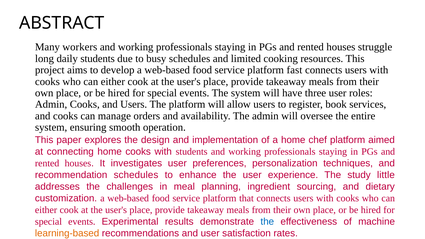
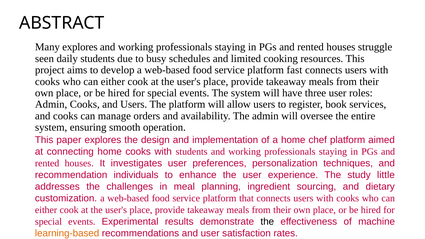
Many workers: workers -> explores
long: long -> seen
recommendation schedules: schedules -> individuals
the at (267, 222) colour: blue -> black
